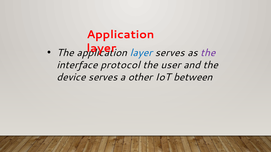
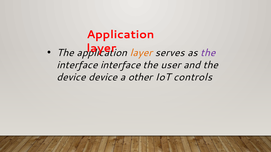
layer at (141, 53) colour: blue -> orange
interface protocol: protocol -> interface
device serves: serves -> device
between: between -> controls
